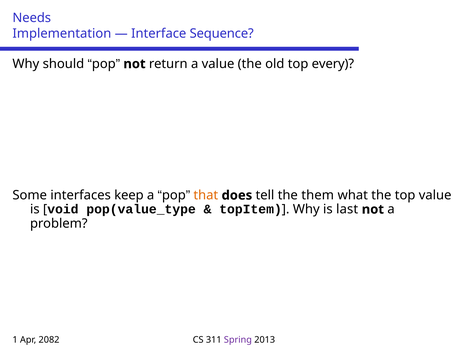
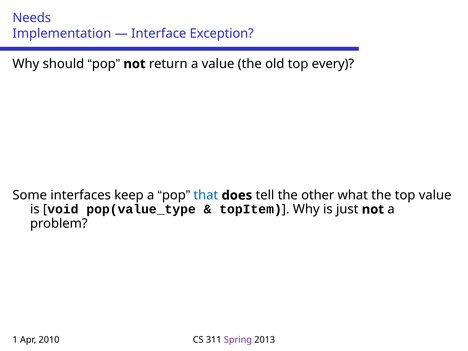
Sequence: Sequence -> Exception
that colour: orange -> blue
them: them -> other
last: last -> just
2082: 2082 -> 2010
